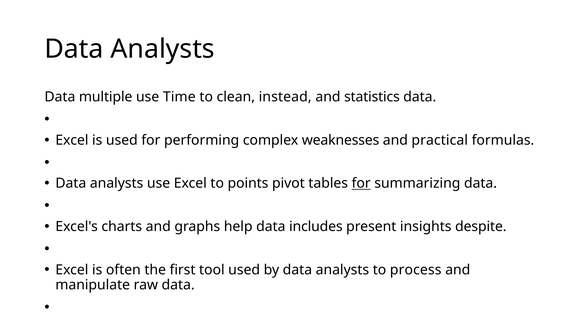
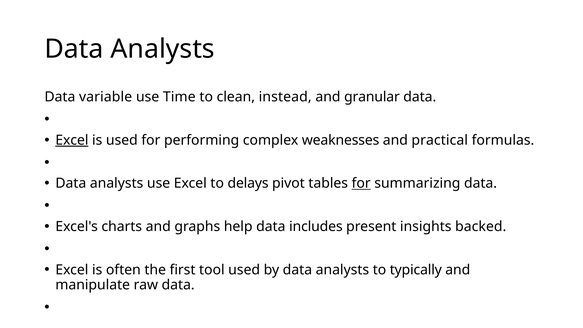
multiple: multiple -> variable
statistics: statistics -> granular
Excel at (72, 140) underline: none -> present
points: points -> delays
despite: despite -> backed
process: process -> typically
